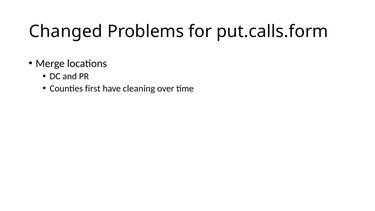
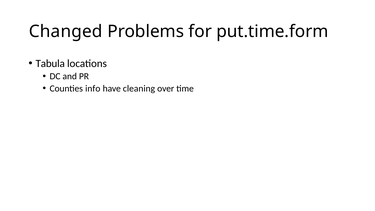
put.calls.form: put.calls.form -> put.time.form
Merge: Merge -> Tabula
first: first -> info
